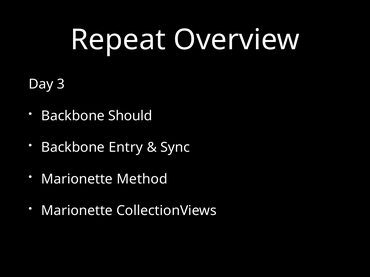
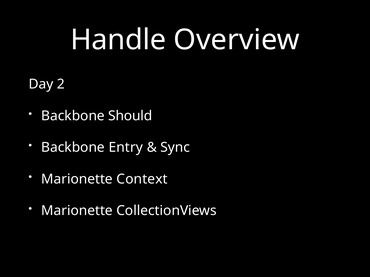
Repeat: Repeat -> Handle
3: 3 -> 2
Method: Method -> Context
